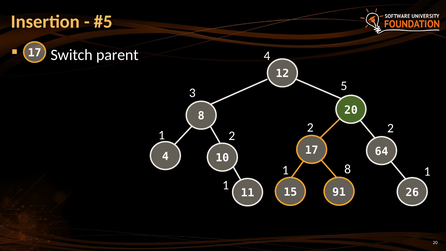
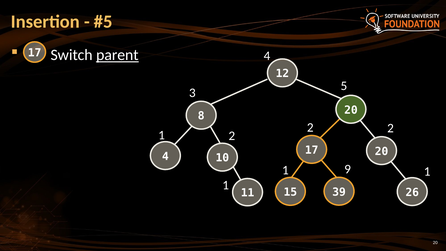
parent underline: none -> present
17 64: 64 -> 20
1 8: 8 -> 9
91: 91 -> 39
